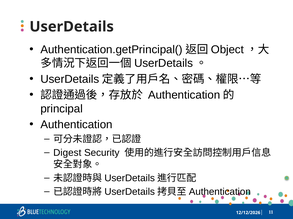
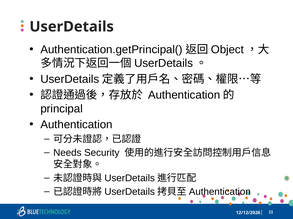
Digest: Digest -> Needs
